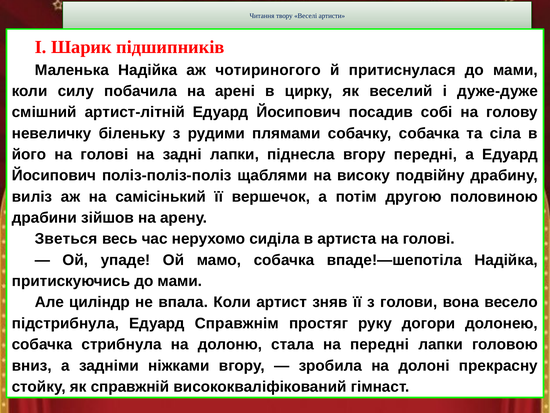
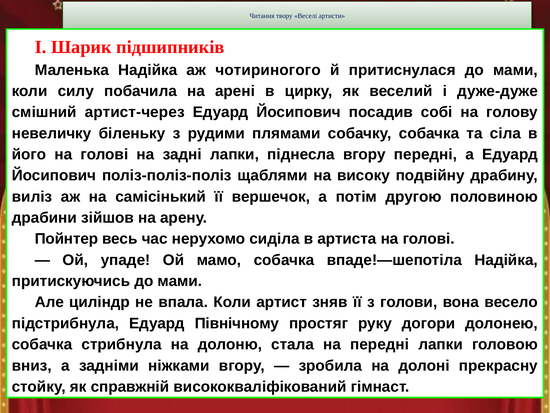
артист-літній: артист-літній -> артист-через
Зветься: Зветься -> Пойнтер
Справжнім: Справжнім -> Північному
